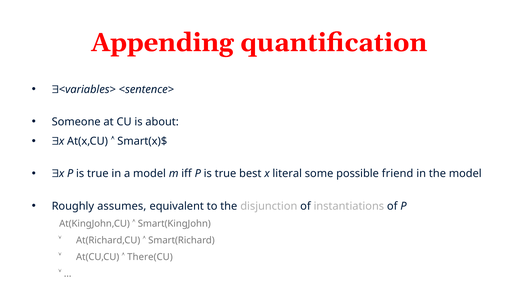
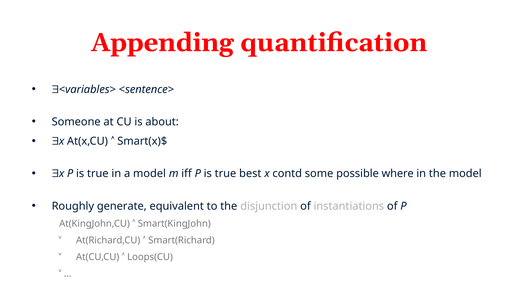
literal: literal -> contd
friend: friend -> where
assumes: assumes -> generate
There(CU: There(CU -> Loops(CU
